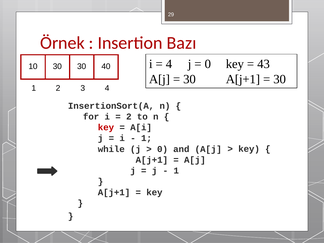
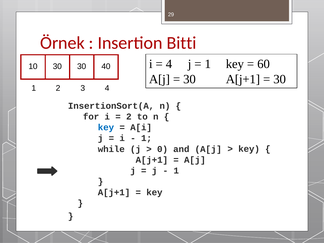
Bazı: Bazı -> Bitti
0 at (208, 64): 0 -> 1
43: 43 -> 60
key at (106, 127) colour: red -> blue
